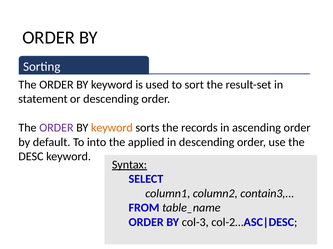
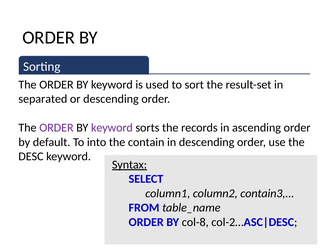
statement: statement -> separated
keyword at (112, 128) colour: orange -> purple
applied: applied -> contain
col-3: col-3 -> col-8
